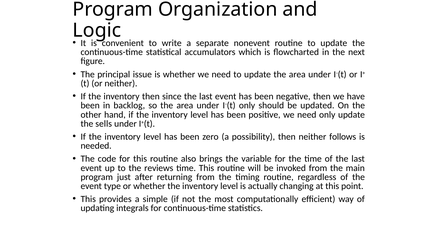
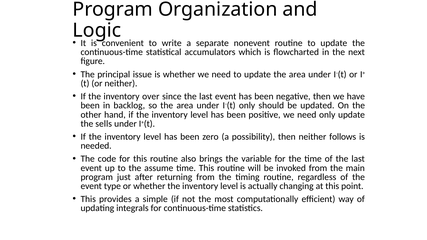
inventory then: then -> over
reviews: reviews -> assume
